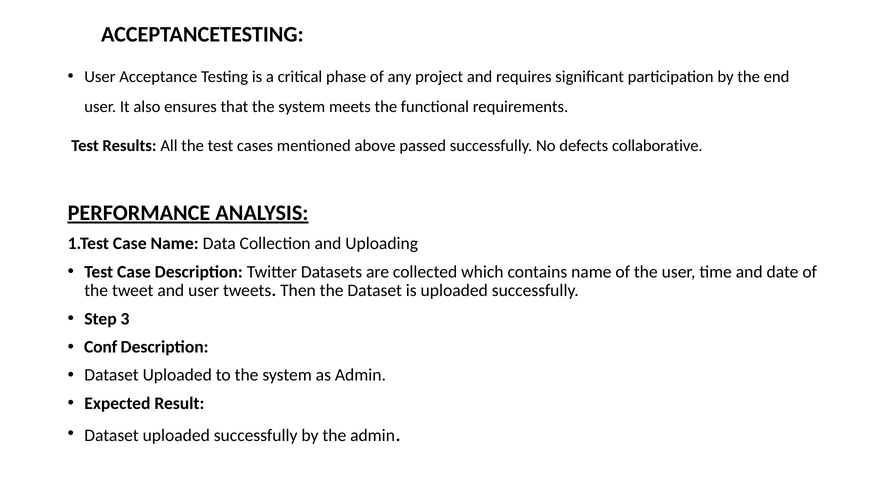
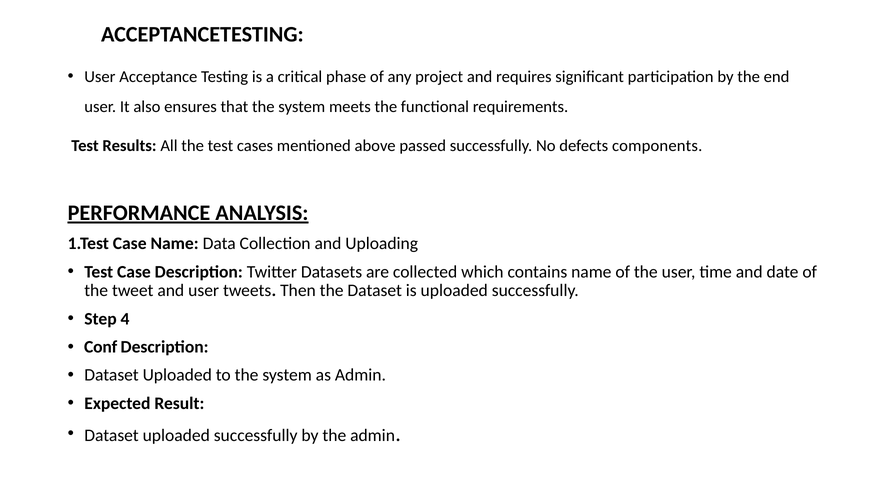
collaborative: collaborative -> components
3: 3 -> 4
